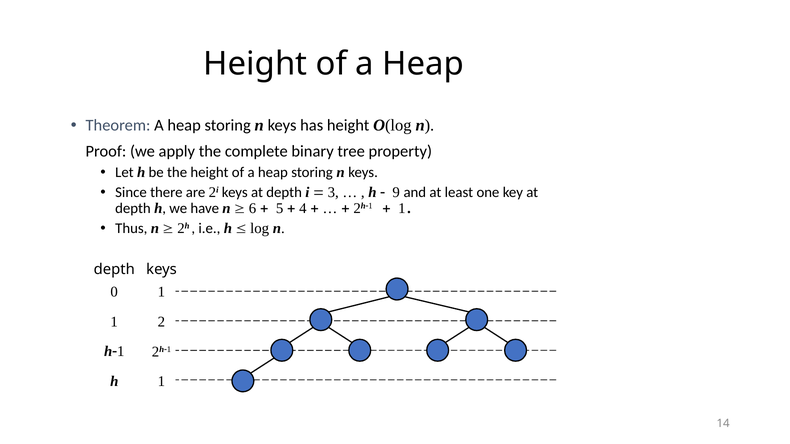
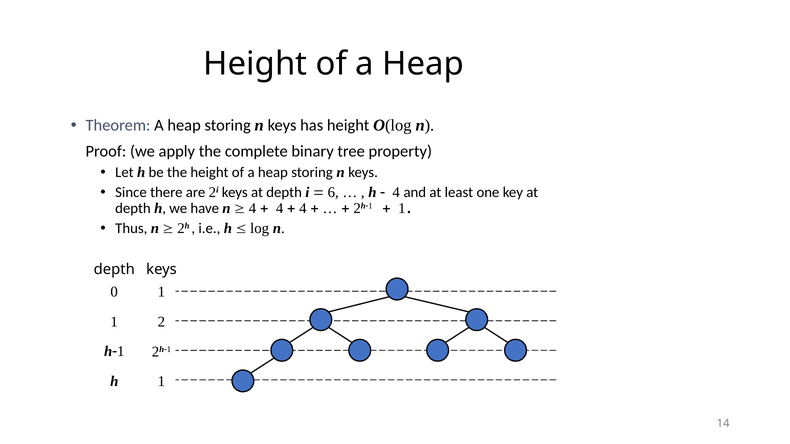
3: 3 -> 6
9 at (396, 193): 9 -> 4
6 at (253, 209): 6 -> 4
5 at (280, 209): 5 -> 4
